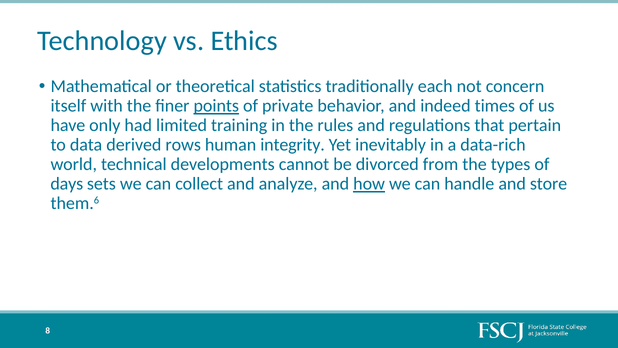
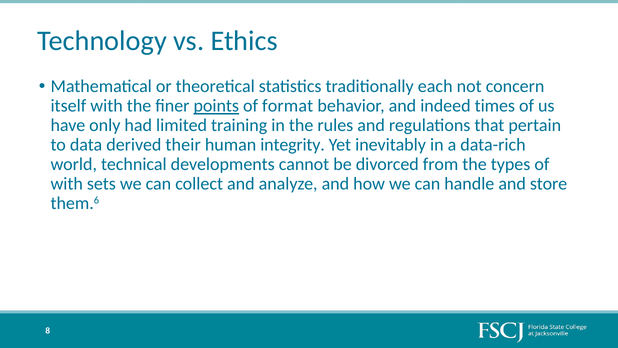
private: private -> format
rows: rows -> their
days at (67, 184): days -> with
how underline: present -> none
